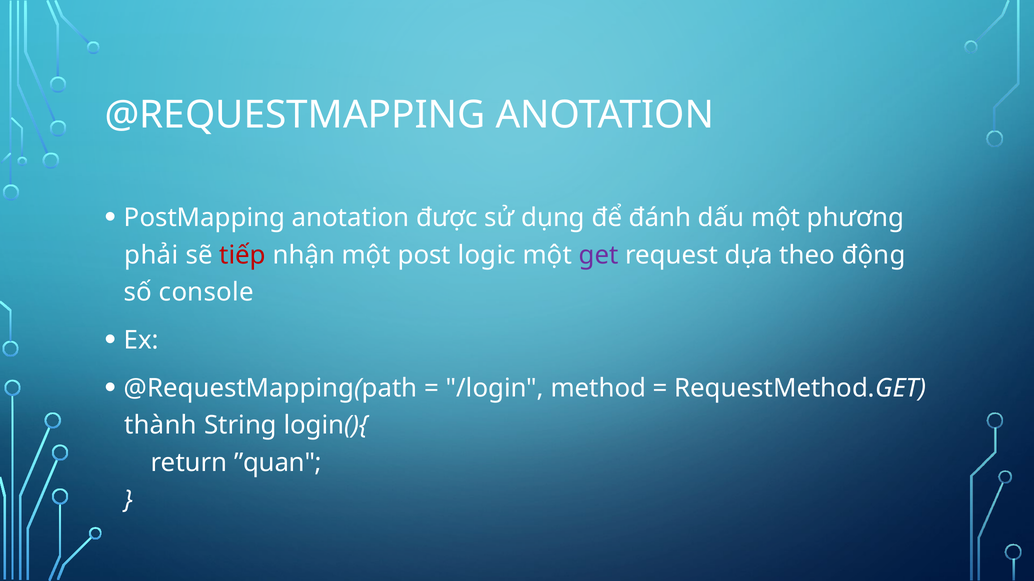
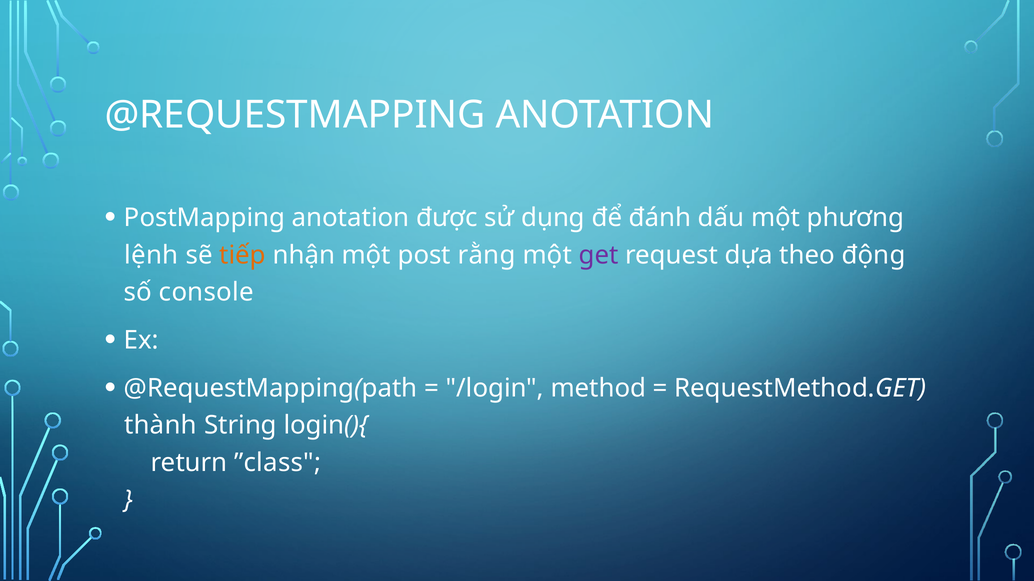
phải: phải -> lệnh
tiếp colour: red -> orange
logic: logic -> rằng
”quan: ”quan -> ”class
